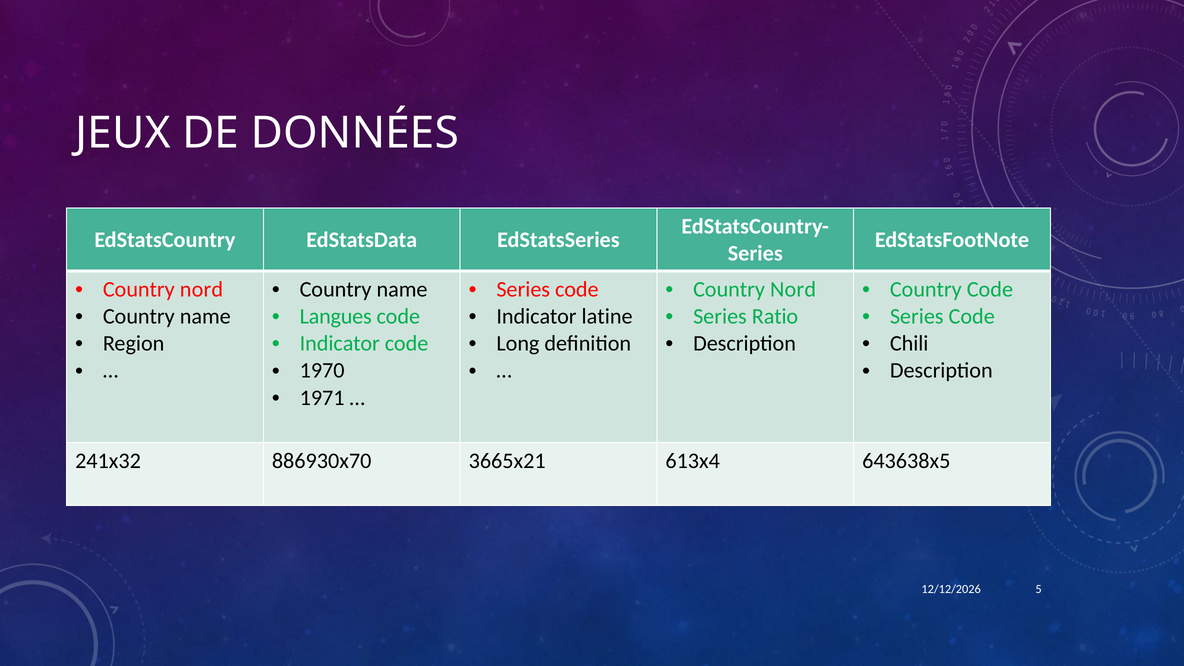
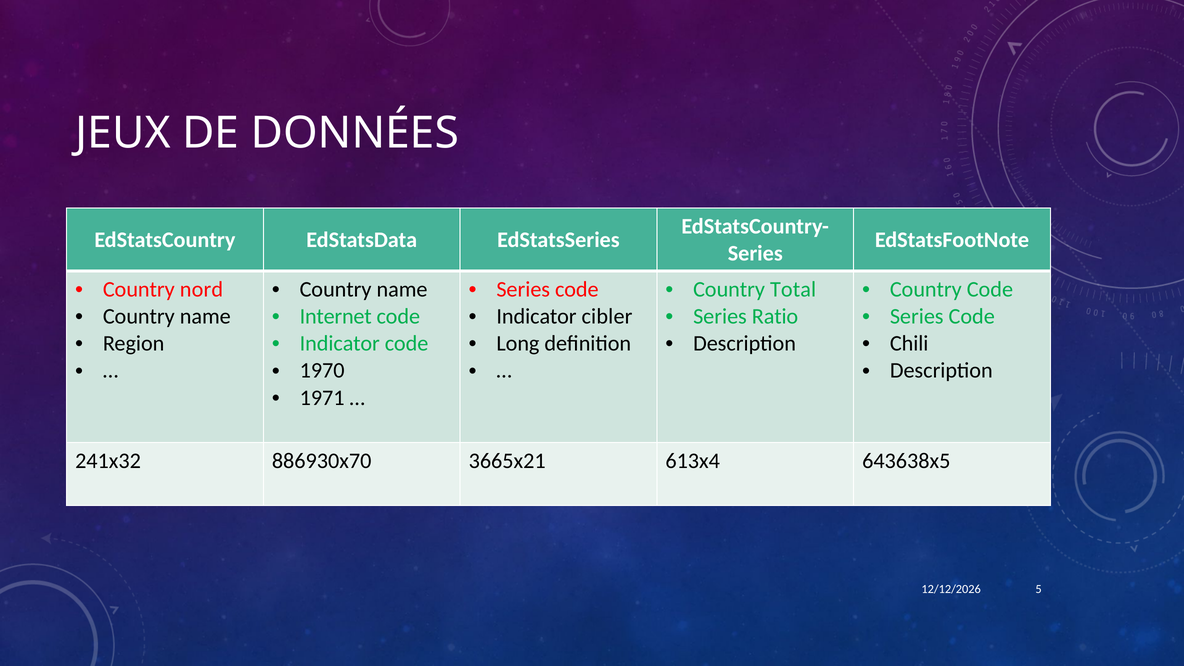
Nord at (793, 289): Nord -> Total
Langues: Langues -> Internet
latine: latine -> cibler
